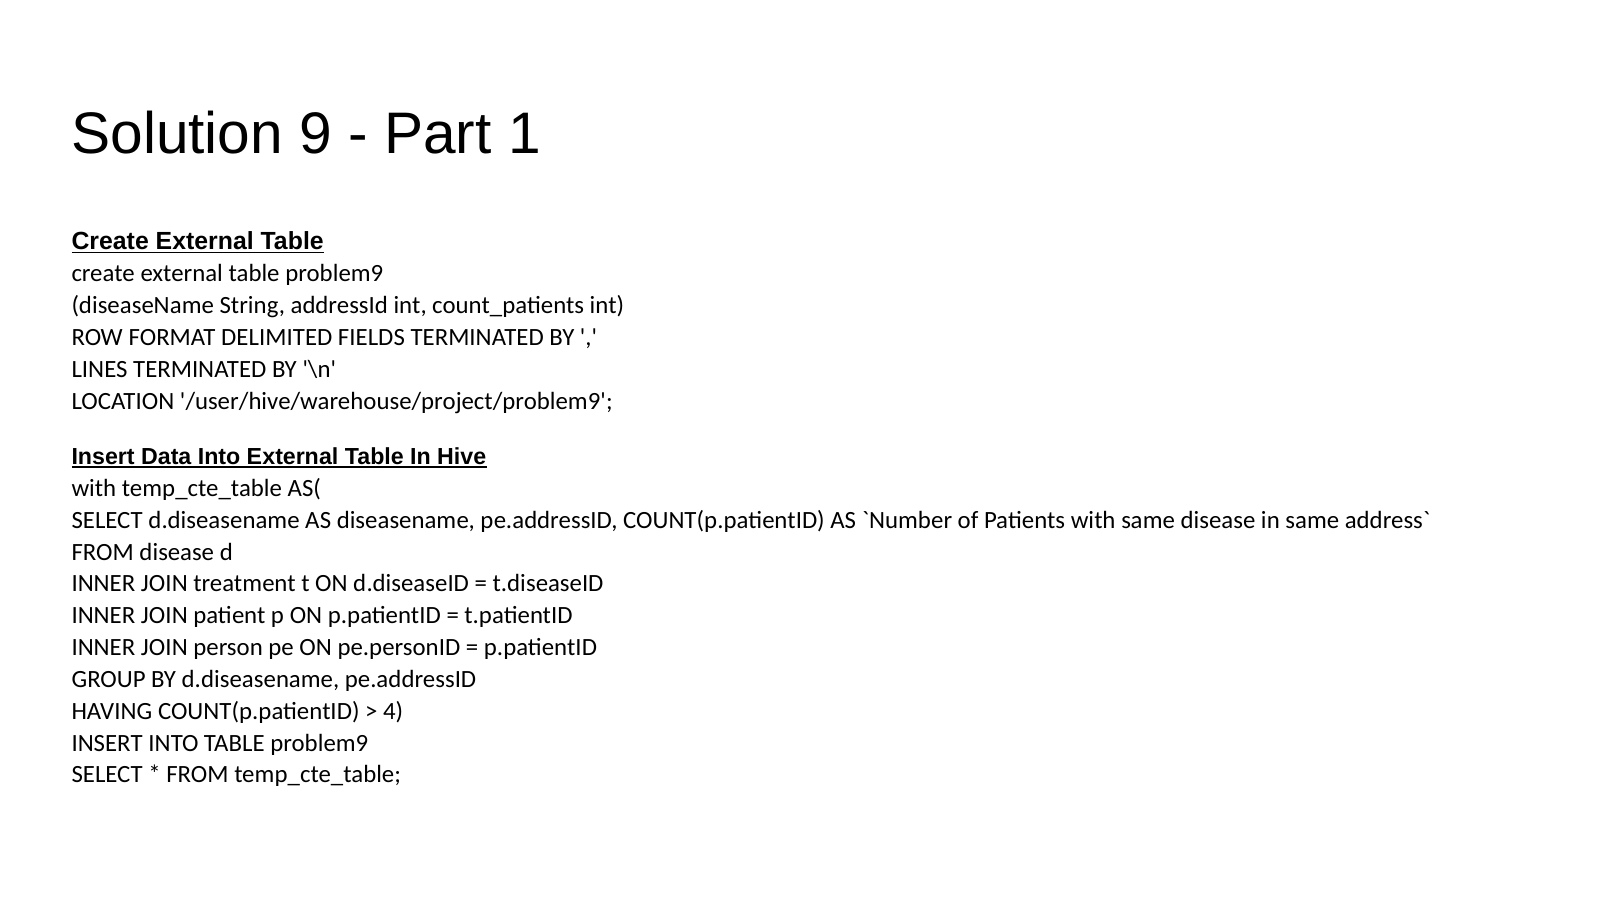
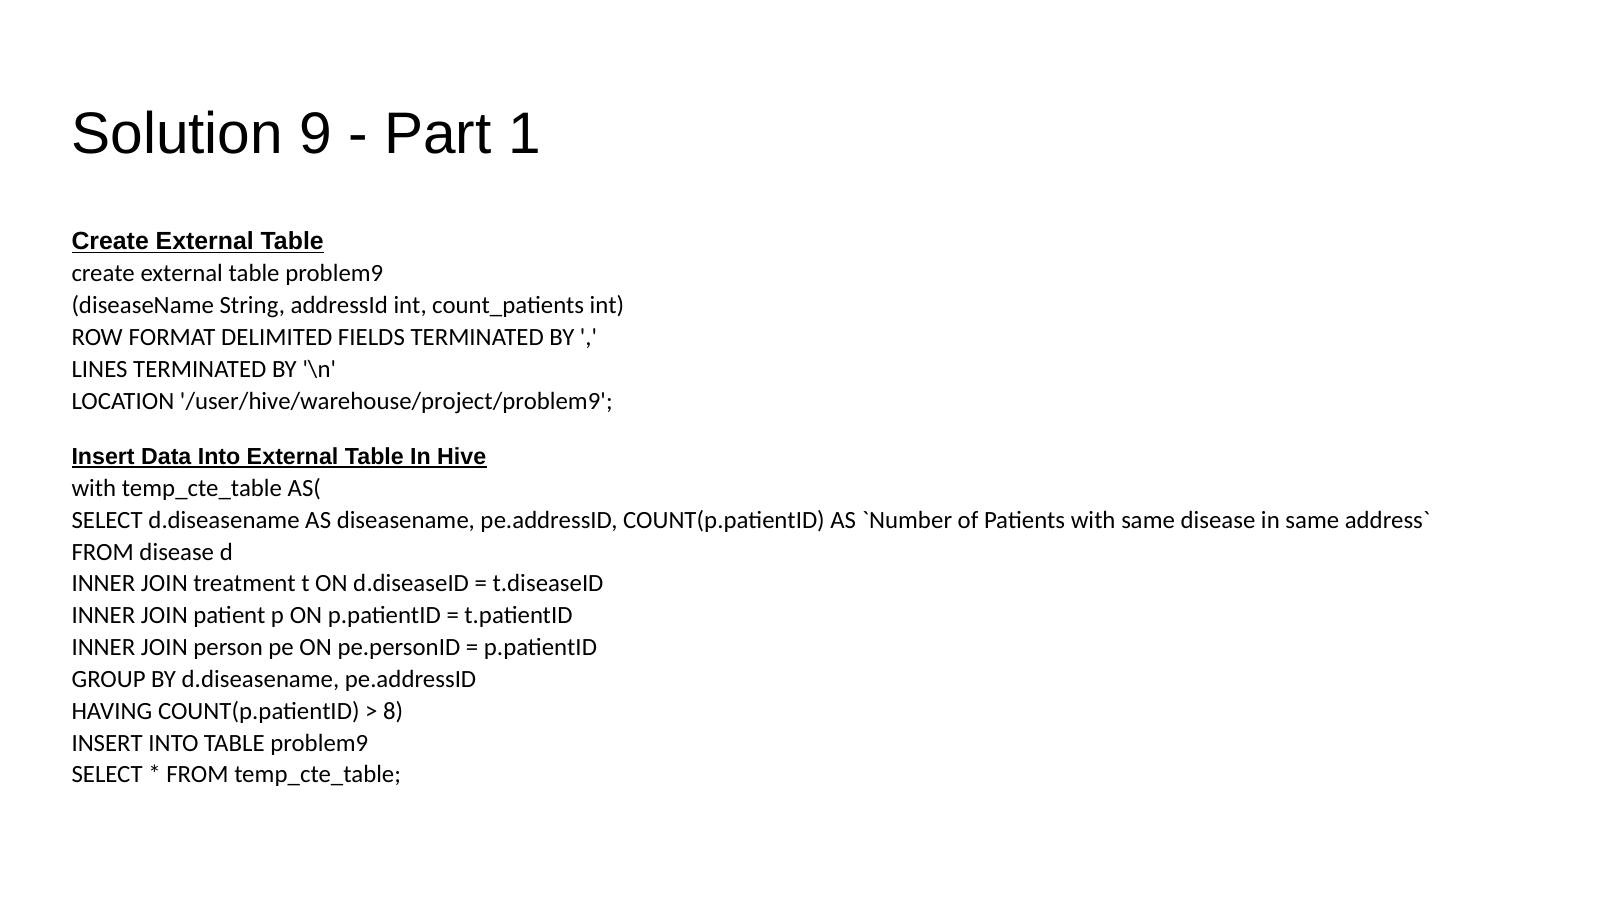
4: 4 -> 8
